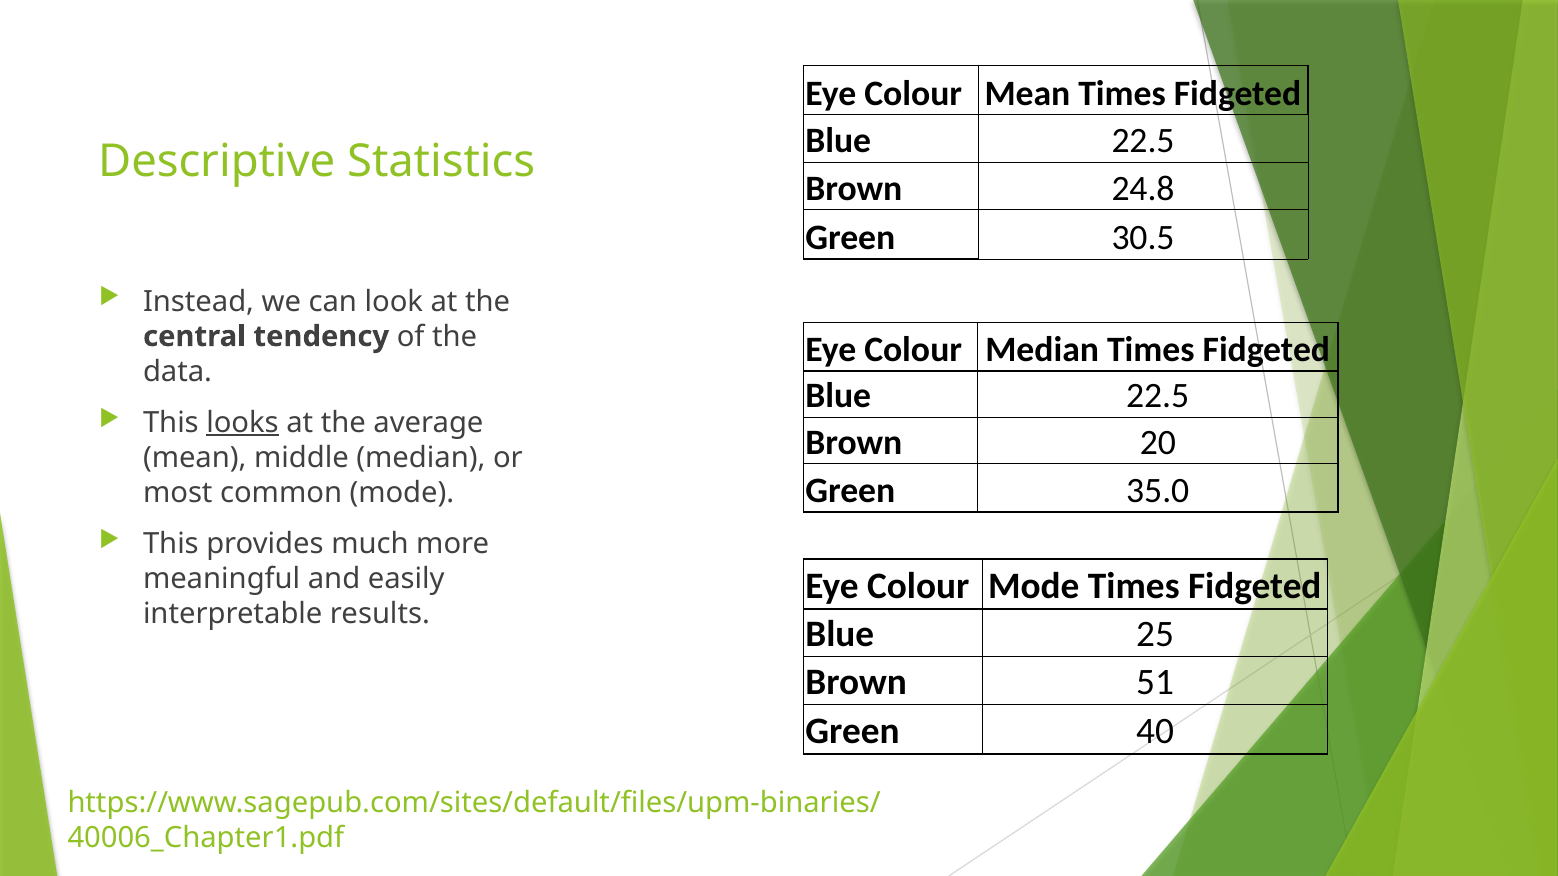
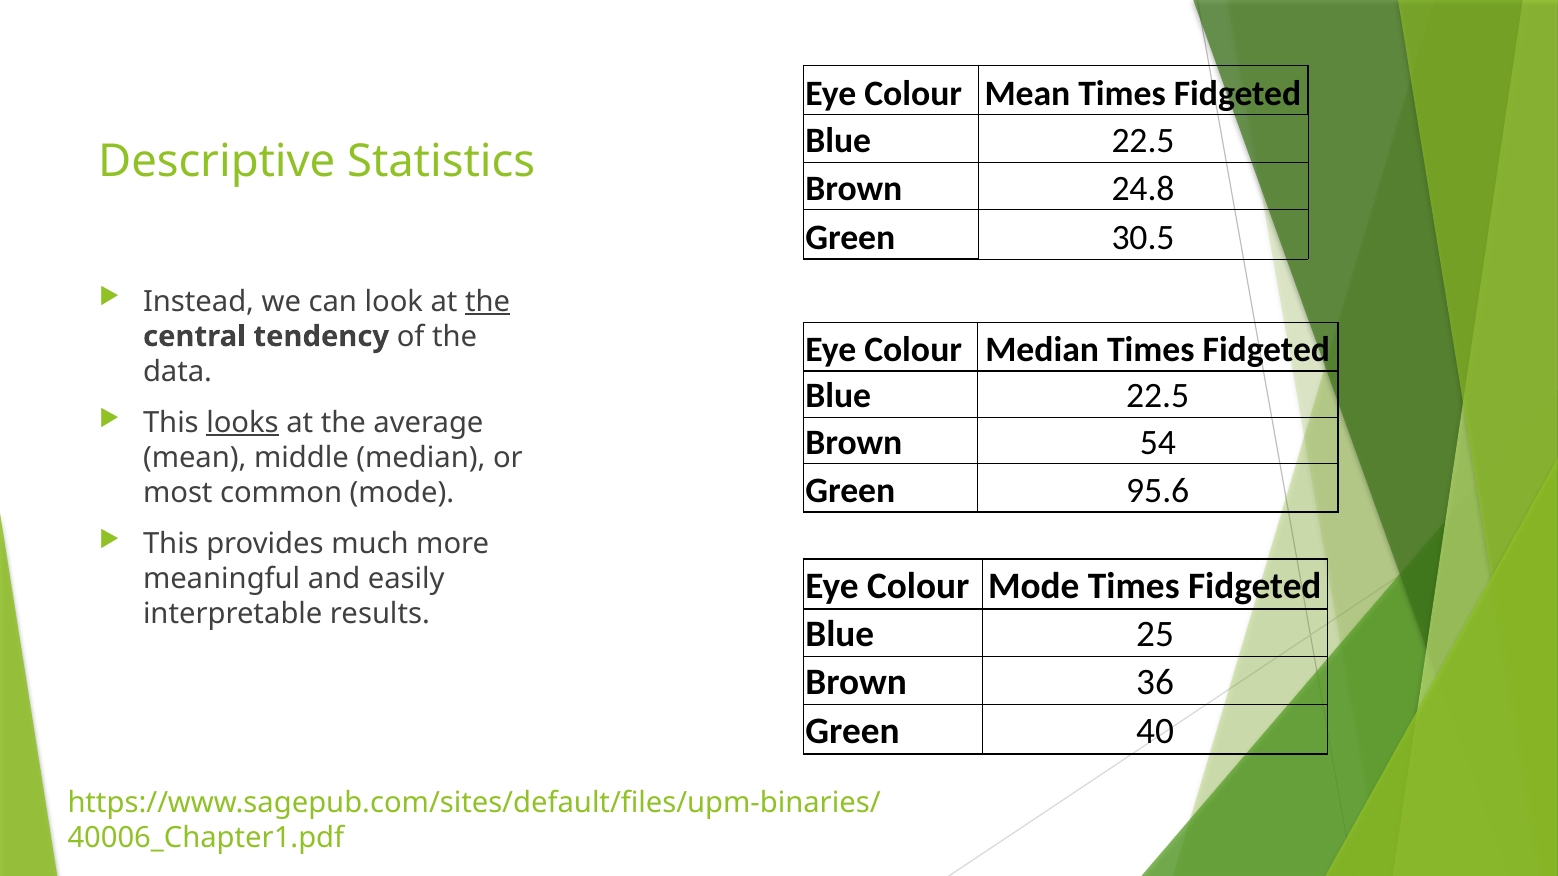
the at (488, 302) underline: none -> present
20: 20 -> 54
35.0: 35.0 -> 95.6
51: 51 -> 36
